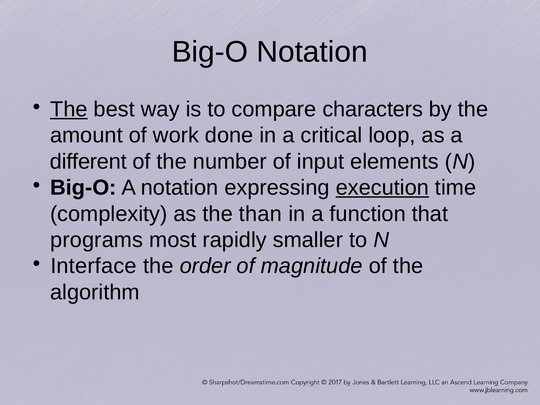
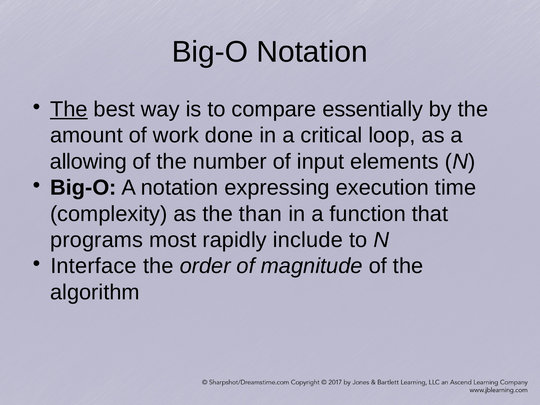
characters: characters -> essentially
different: different -> allowing
execution underline: present -> none
smaller: smaller -> include
